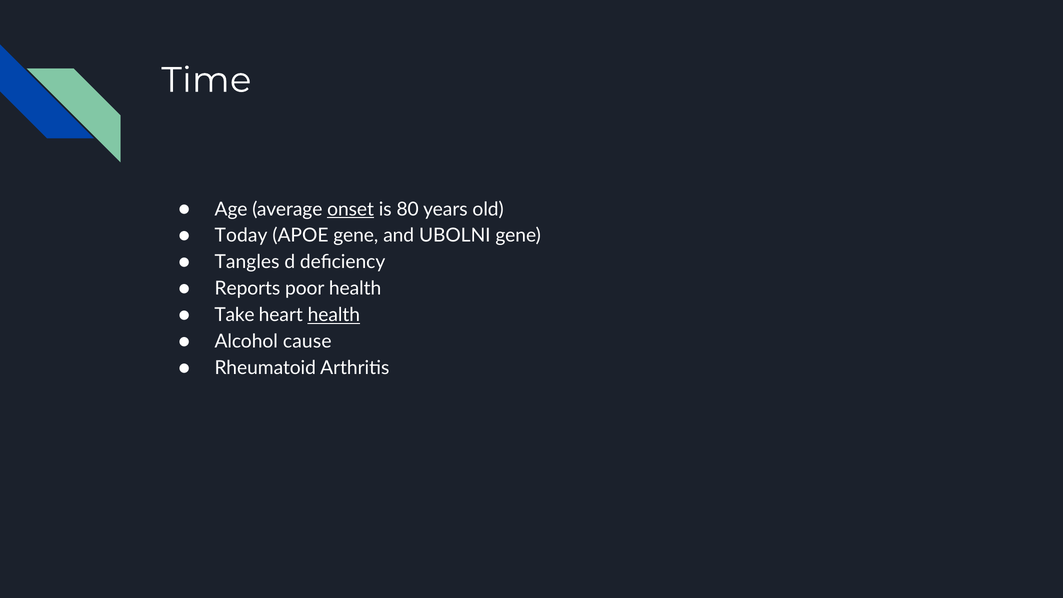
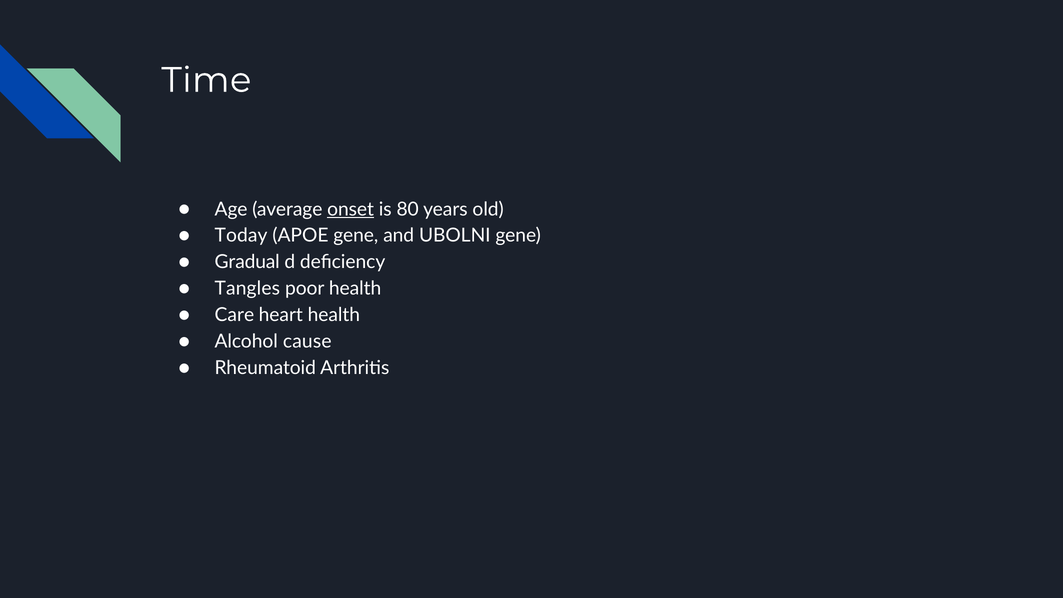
Tangles: Tangles -> Gradual
Reports: Reports -> Tangles
Take: Take -> Care
health at (334, 315) underline: present -> none
